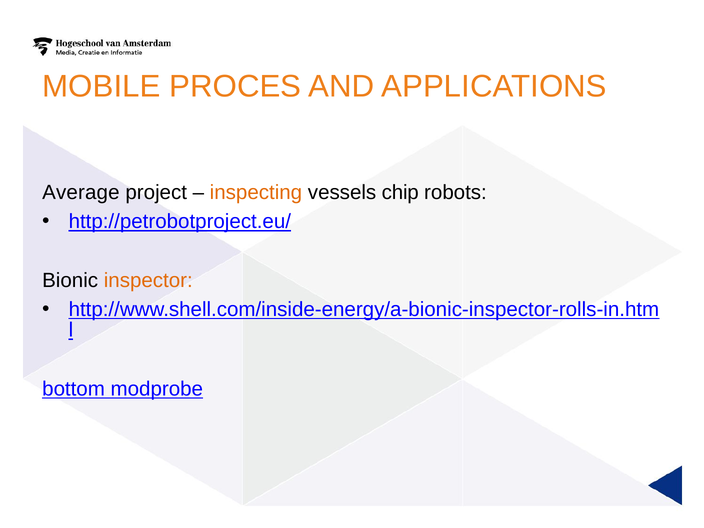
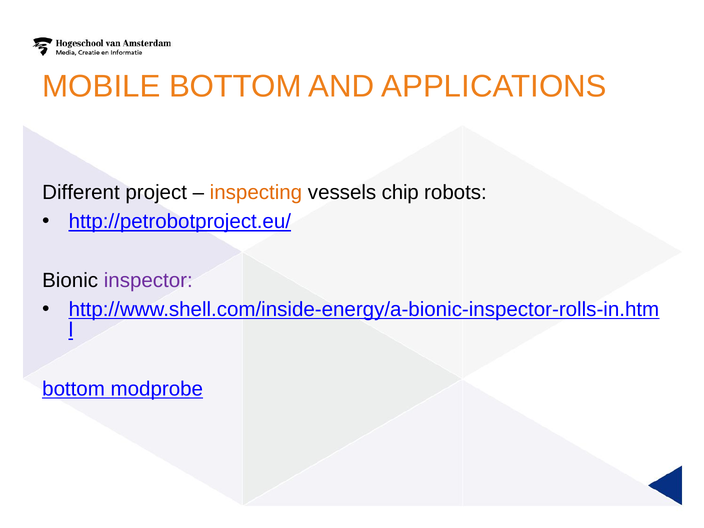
MOBILE PROCES: PROCES -> BOTTOM
Average: Average -> Different
inspector colour: orange -> purple
